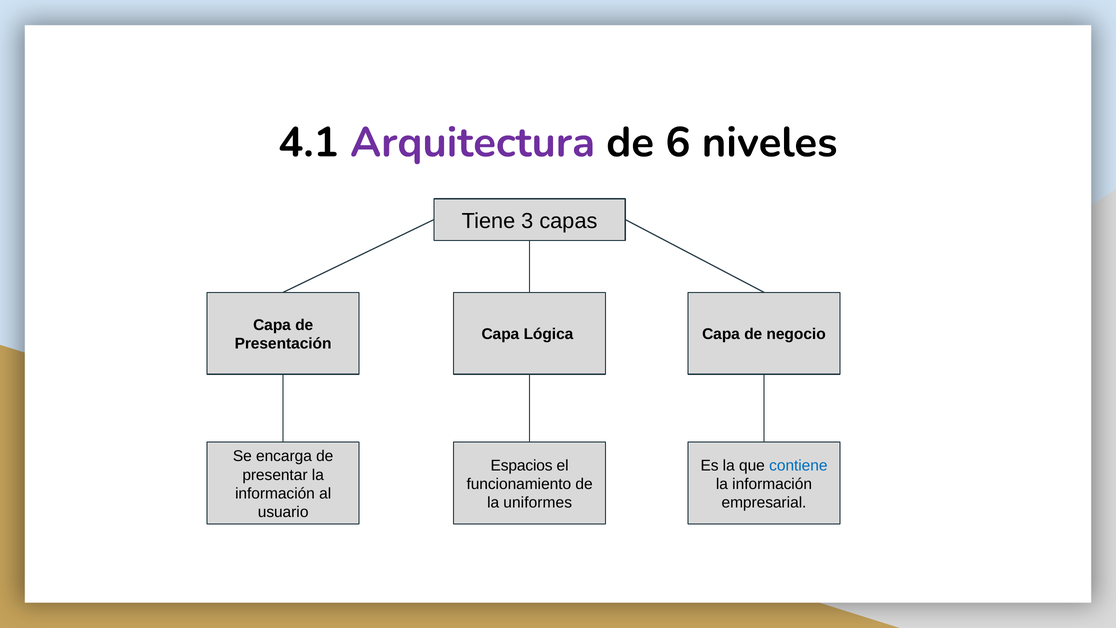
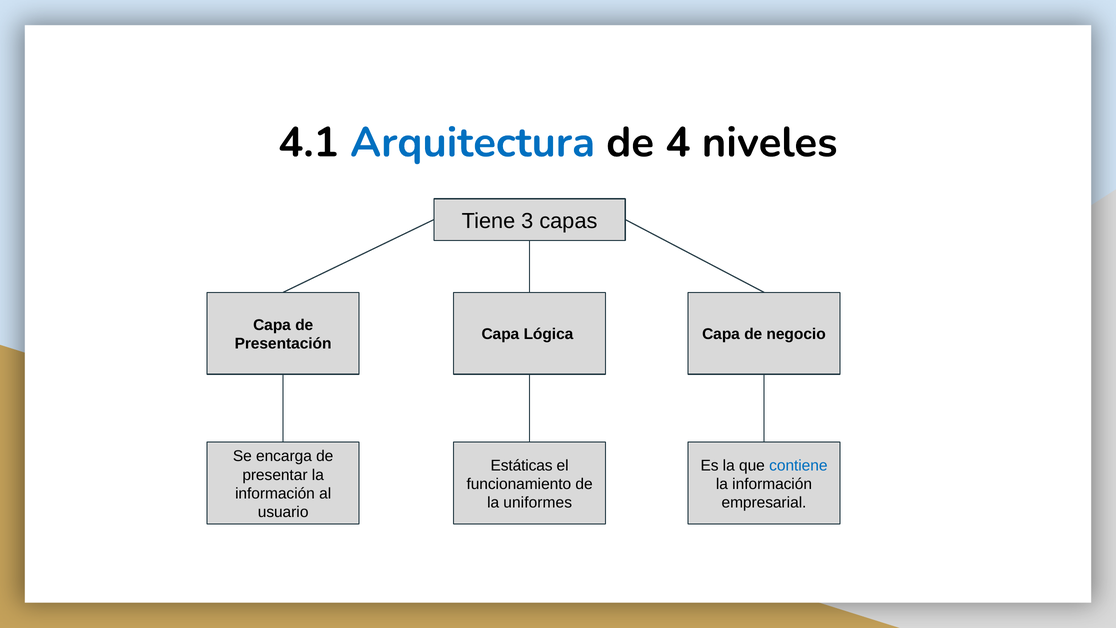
Arquitectura colour: purple -> blue
6: 6 -> 4
Espacios: Espacios -> Estáticas
